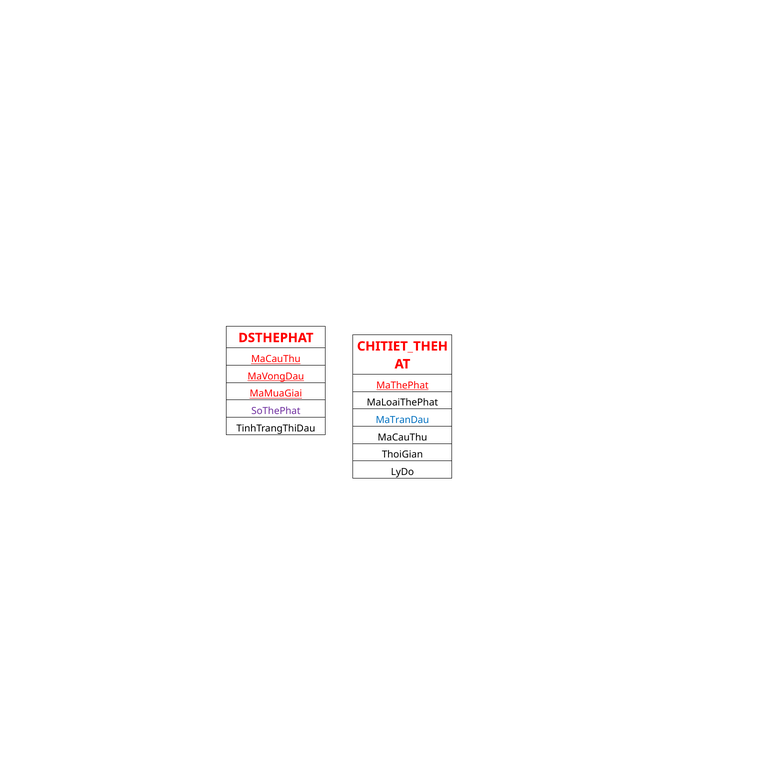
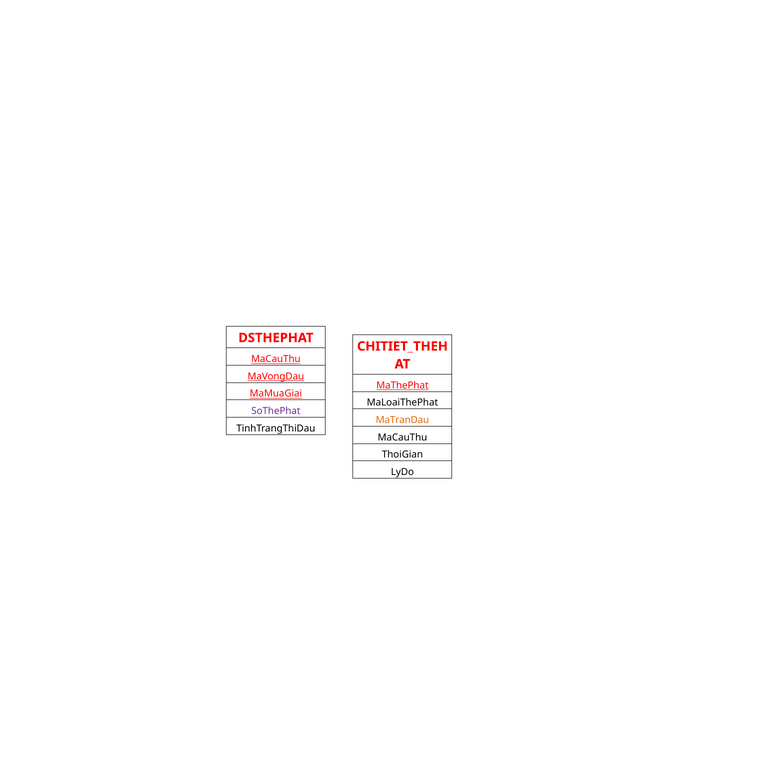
MaTranDau colour: blue -> orange
